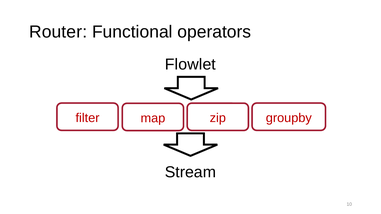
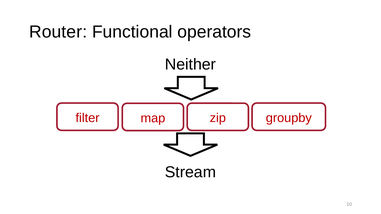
Flowlet: Flowlet -> Neither
